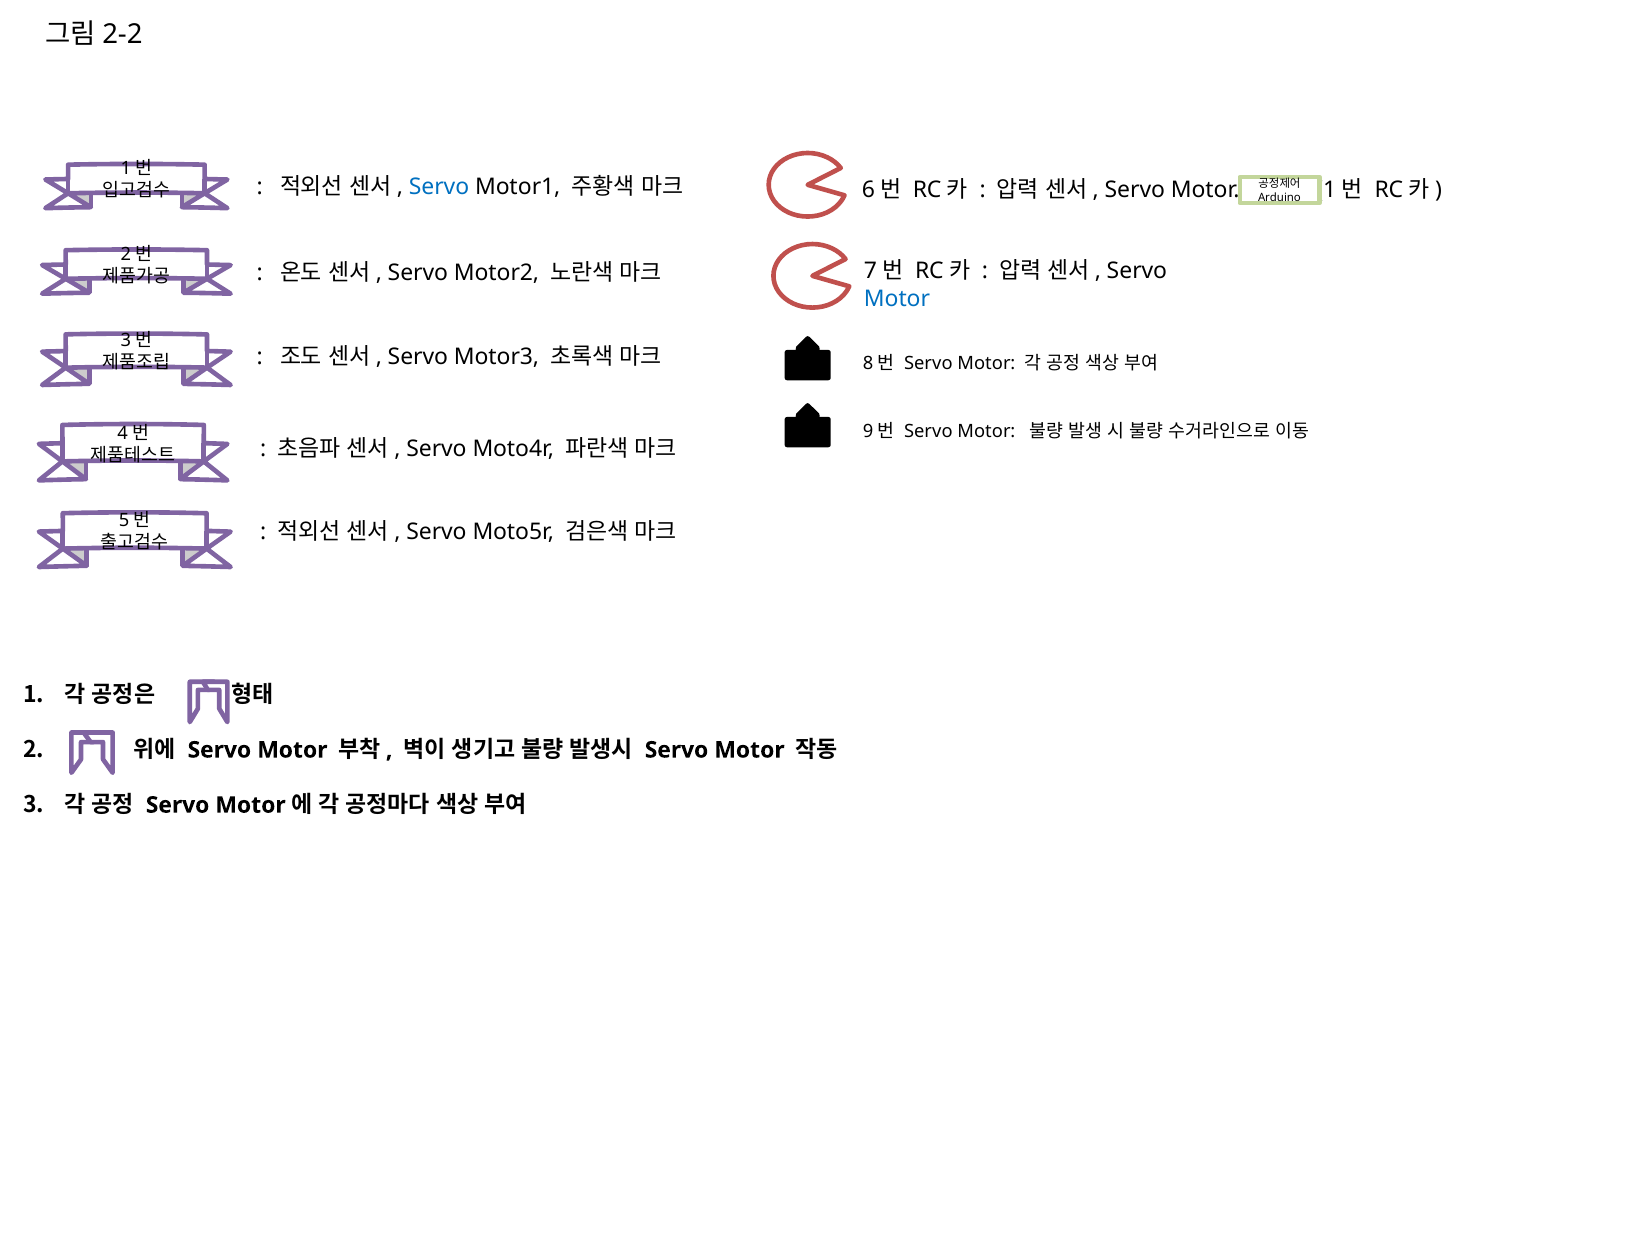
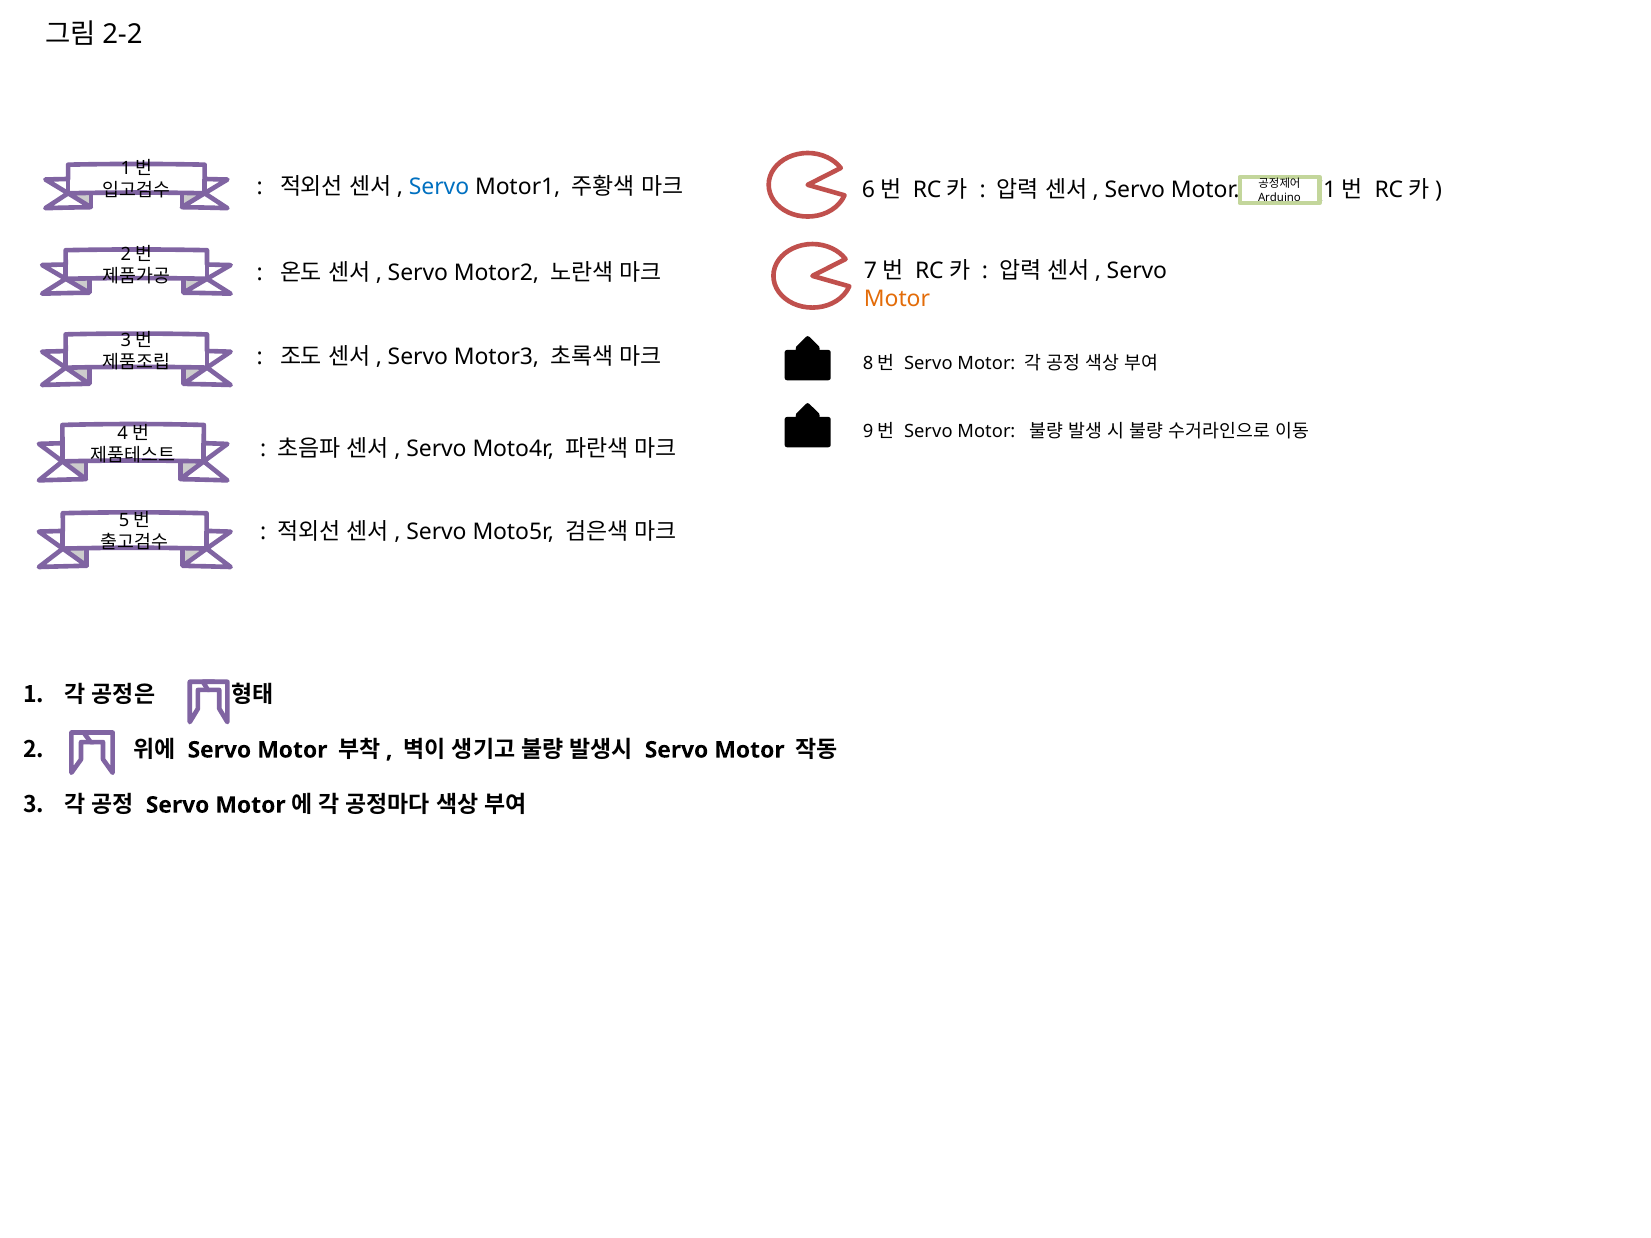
Motor at (897, 299) colour: blue -> orange
